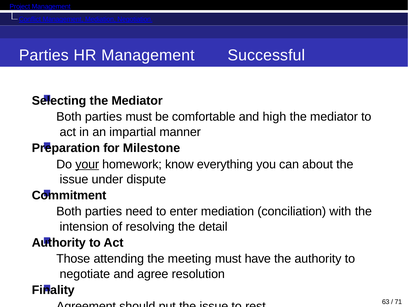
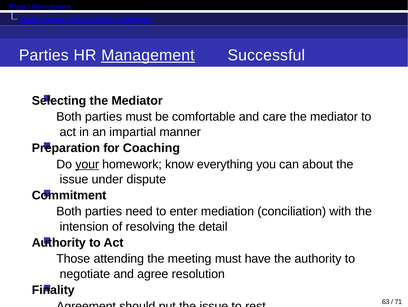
Management at (148, 55) underline: none -> present
high: high -> care
Milestone: Milestone -> Coaching
